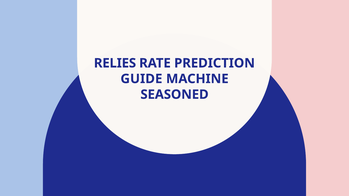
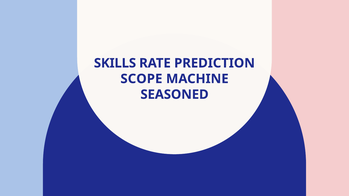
RELIES: RELIES -> SKILLS
GUIDE: GUIDE -> SCOPE
